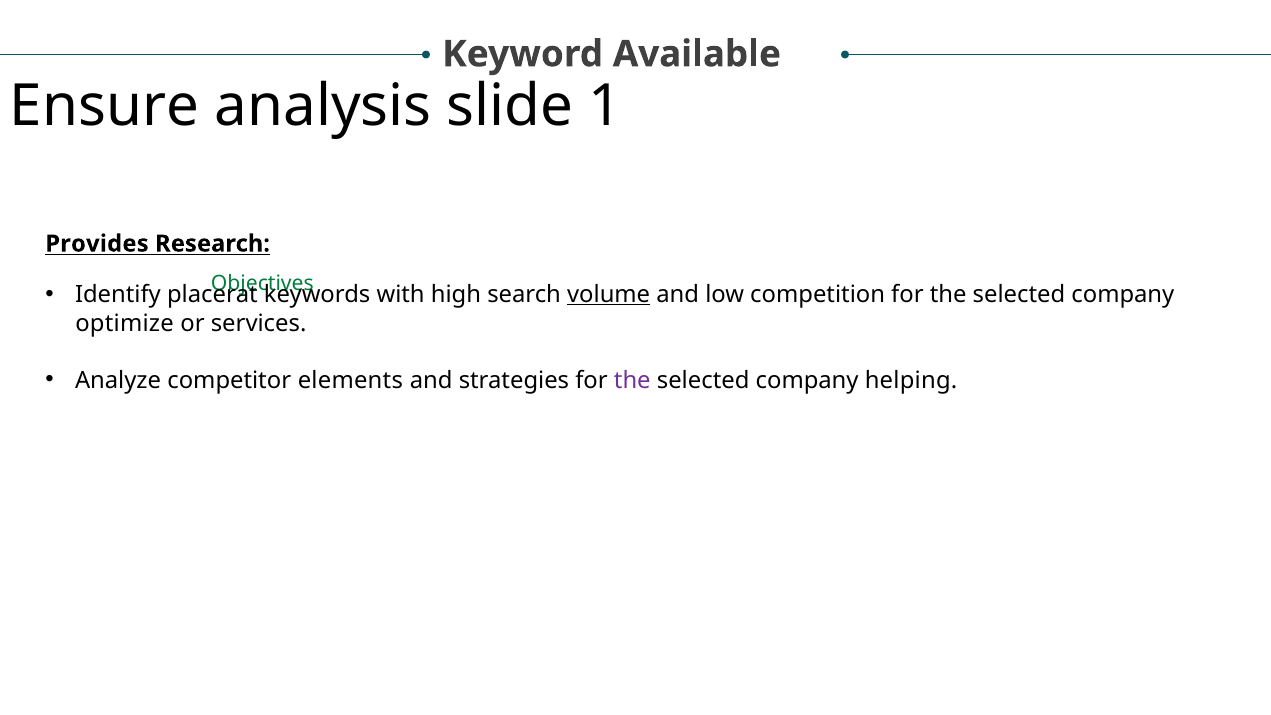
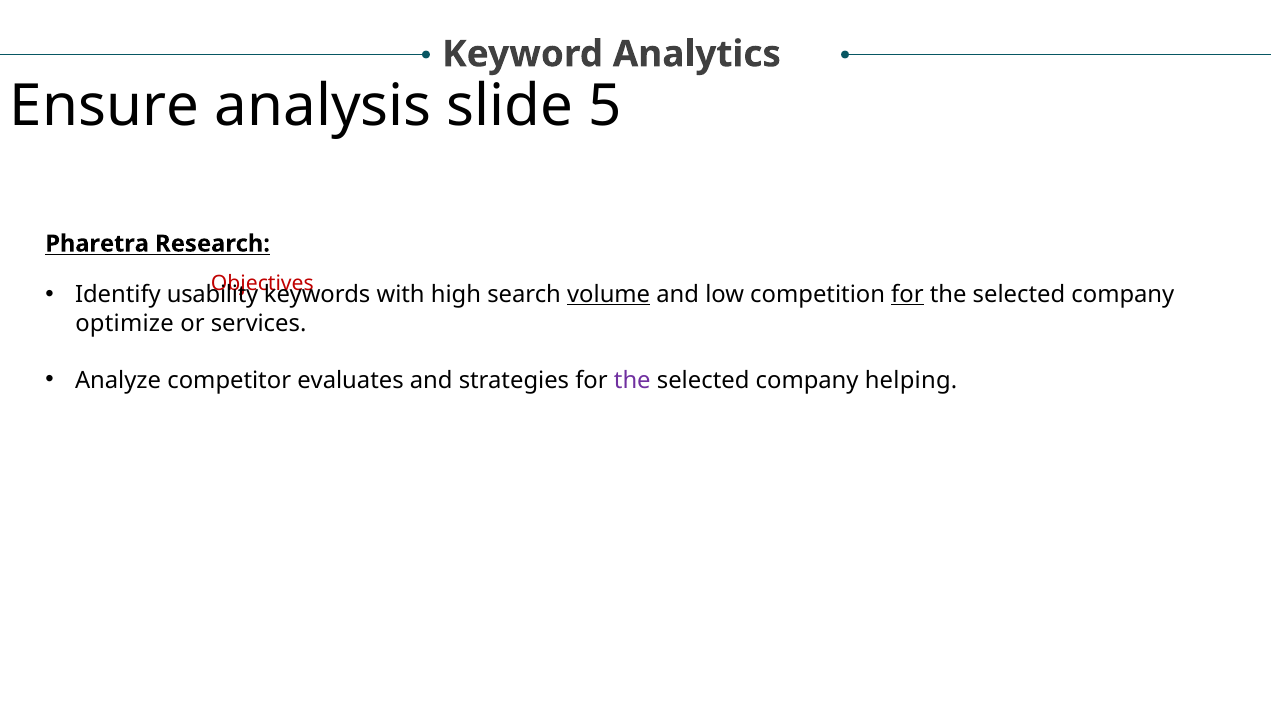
Available: Available -> Analytics
1: 1 -> 5
Provides: Provides -> Pharetra
Objectives at (262, 283) colour: green -> red
placerat: placerat -> usability
for at (907, 295) underline: none -> present
elements: elements -> evaluates
